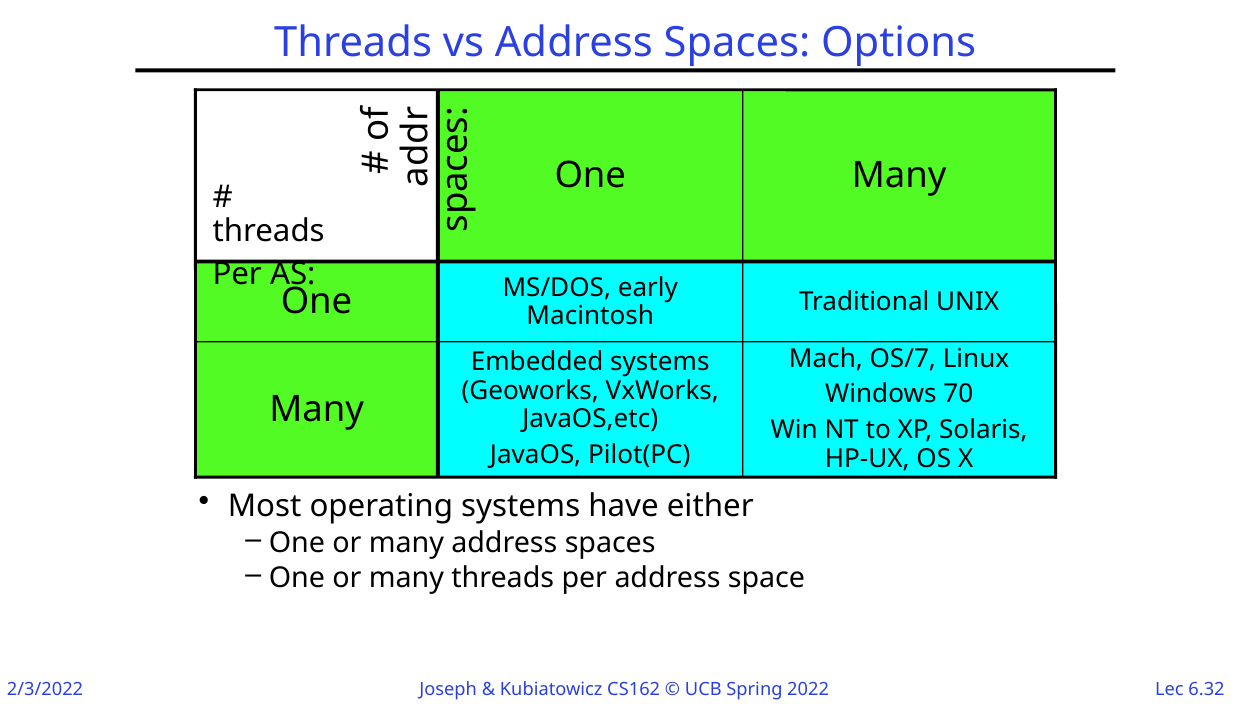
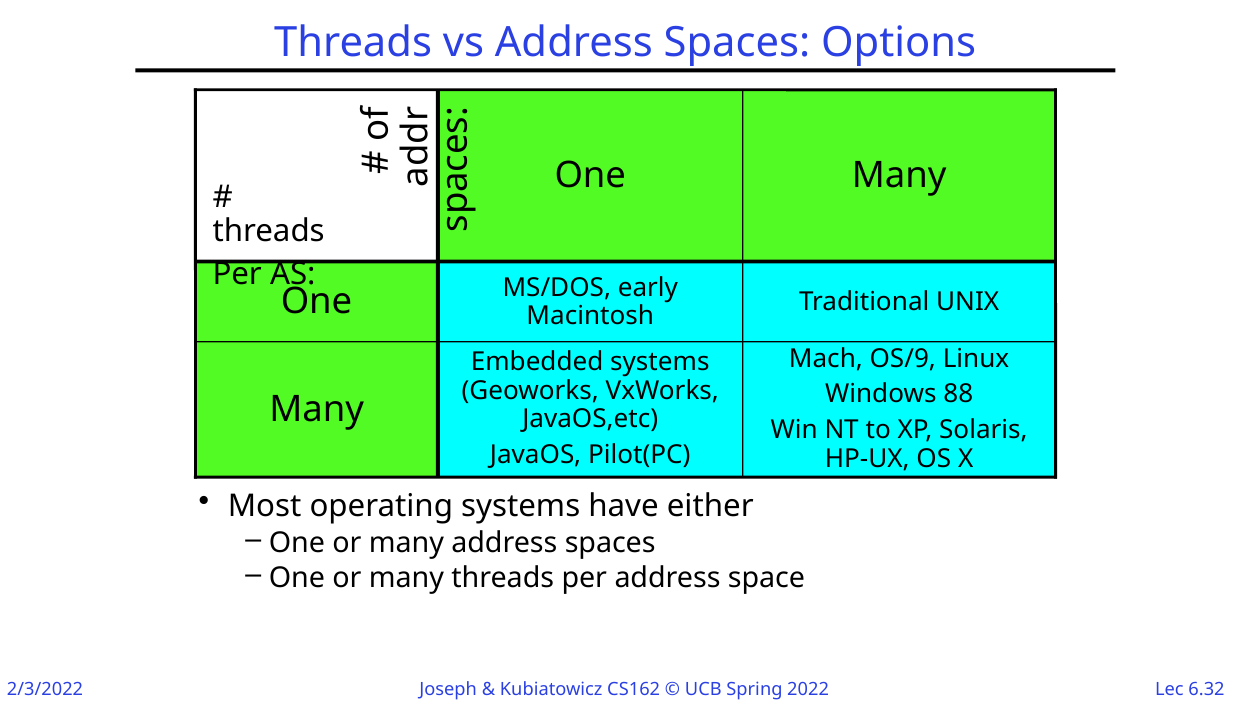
OS/7: OS/7 -> OS/9
70: 70 -> 88
